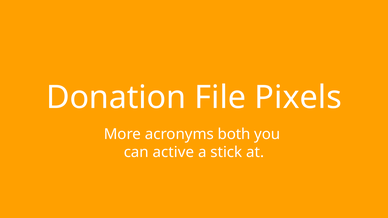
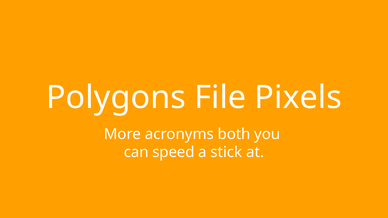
Donation: Donation -> Polygons
active: active -> speed
